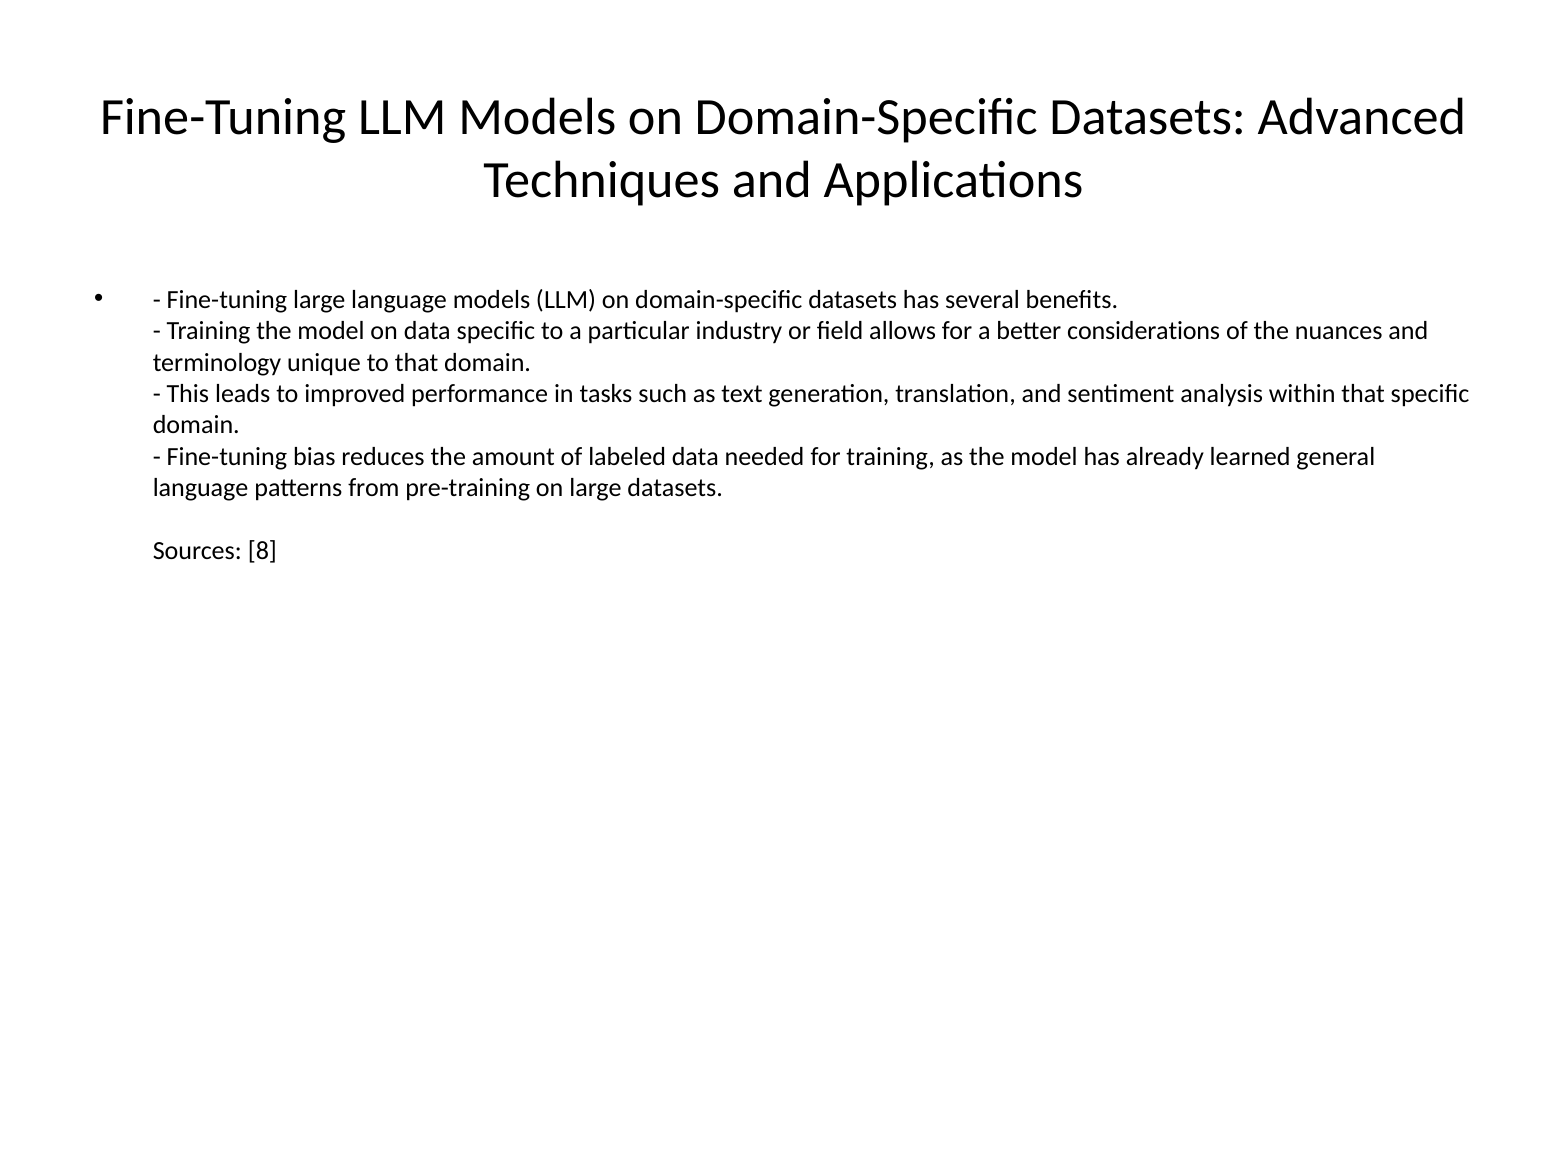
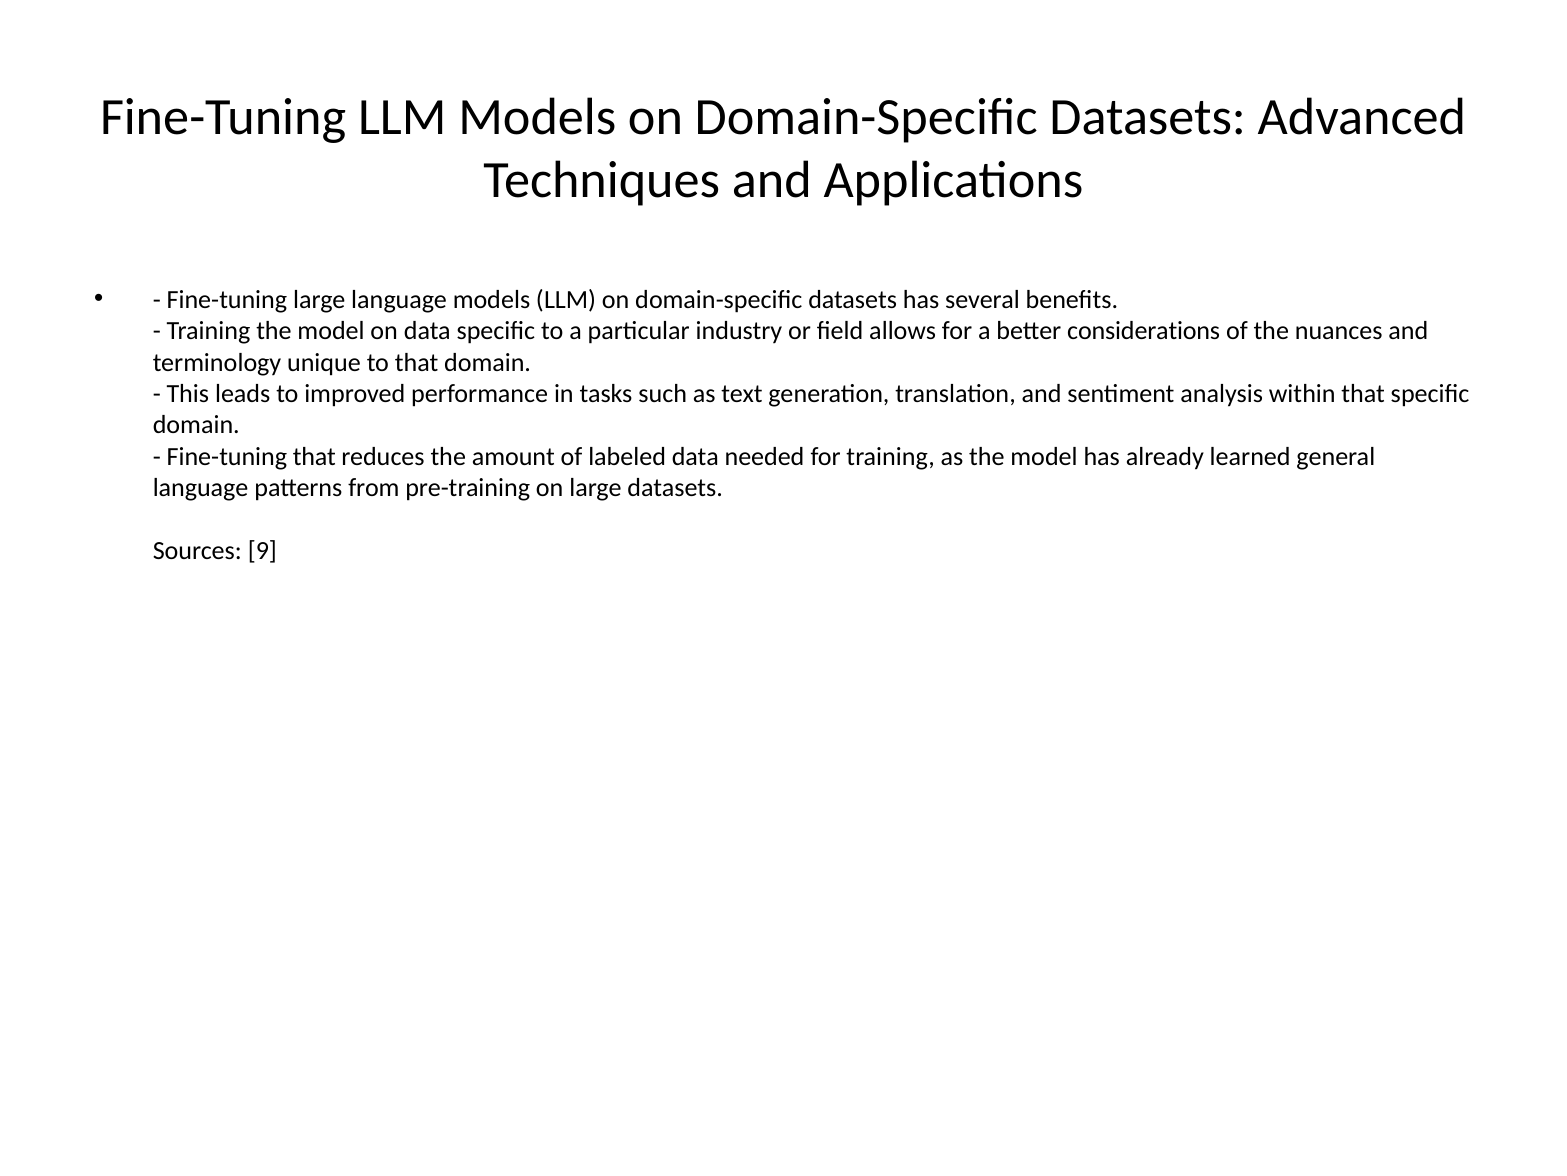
Fine-tuning bias: bias -> that
8: 8 -> 9
